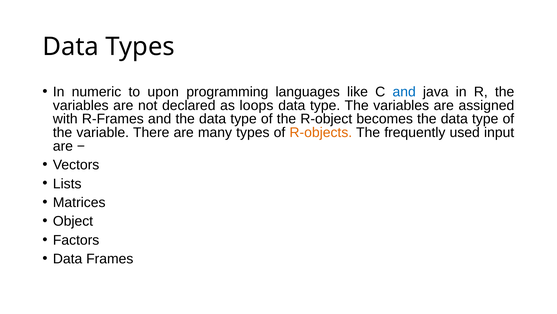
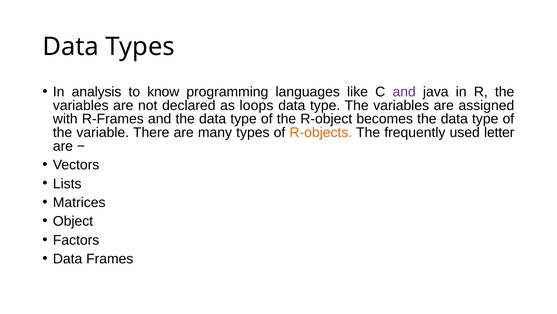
numeric: numeric -> analysis
upon: upon -> know
and at (404, 92) colour: blue -> purple
input: input -> letter
